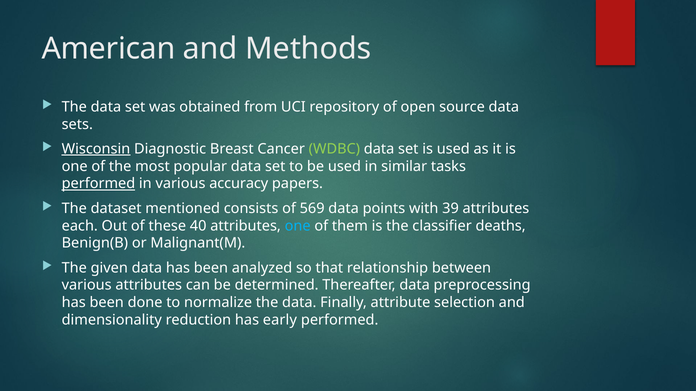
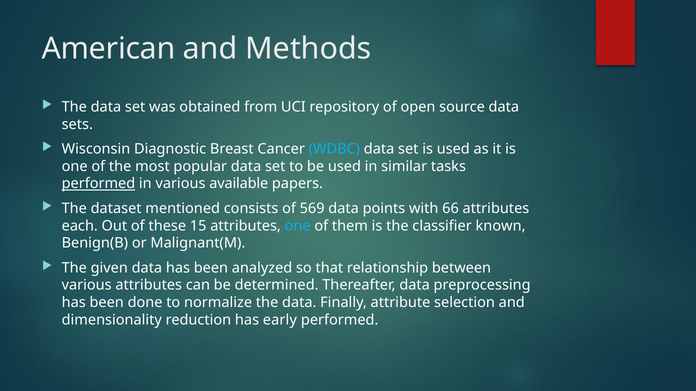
Wisconsin underline: present -> none
WDBC colour: light green -> light blue
accuracy: accuracy -> available
39: 39 -> 66
40: 40 -> 15
deaths: deaths -> known
